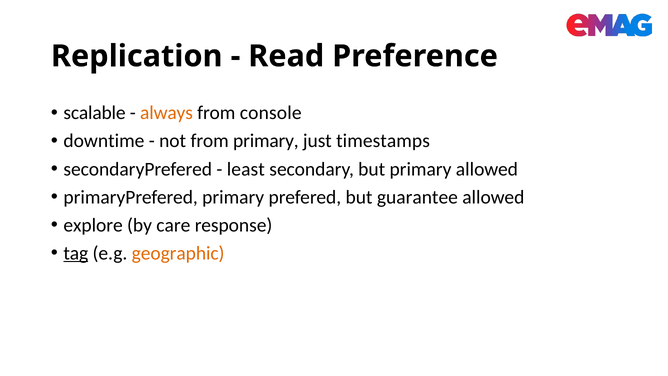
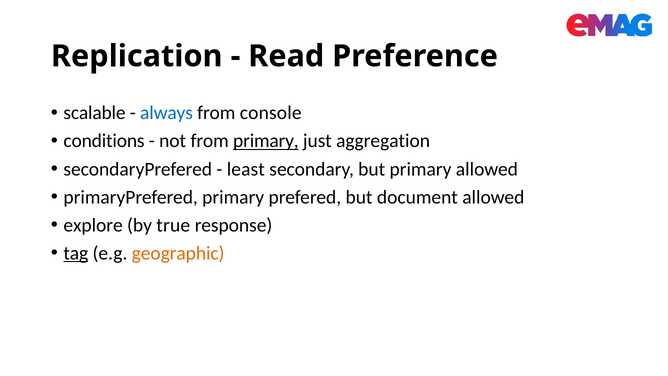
always colour: orange -> blue
downtime: downtime -> conditions
primary at (266, 141) underline: none -> present
timestamps: timestamps -> aggregation
guarantee: guarantee -> document
care: care -> true
